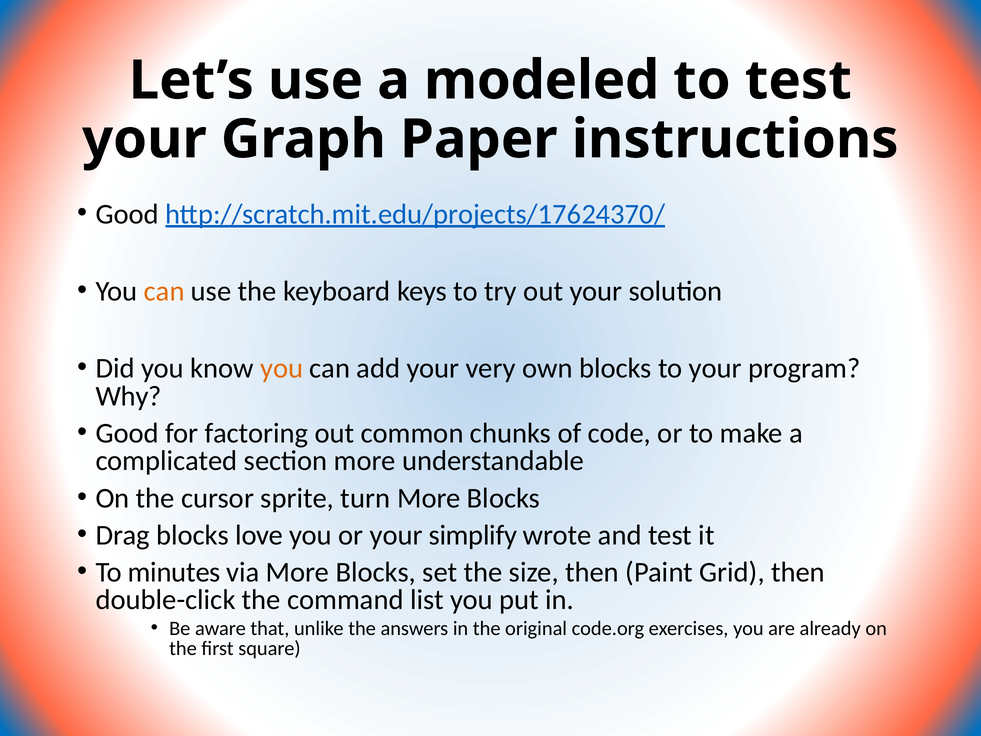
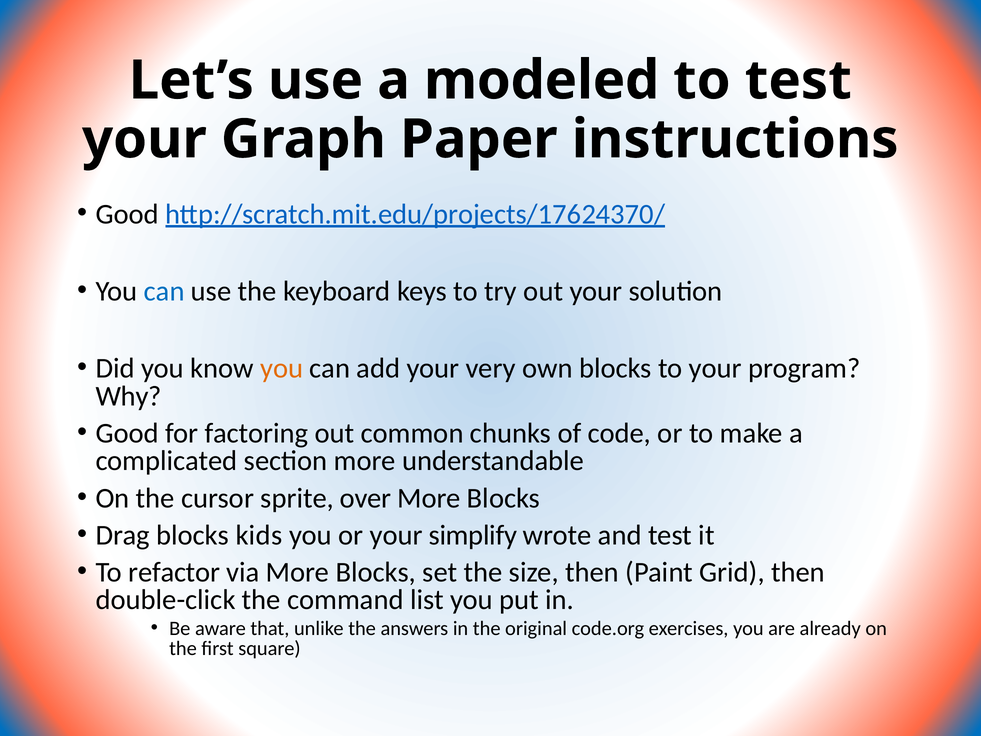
can at (164, 291) colour: orange -> blue
turn: turn -> over
love: love -> kids
minutes: minutes -> refactor
